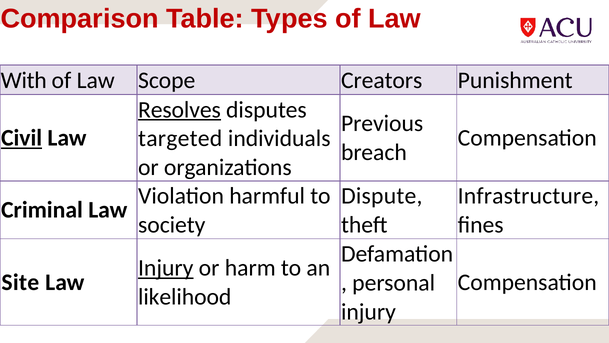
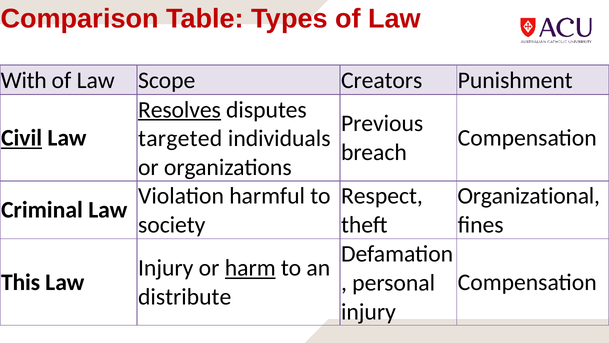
Dispute: Dispute -> Respect
Infrastructure: Infrastructure -> Organizational
Injury at (166, 268) underline: present -> none
harm underline: none -> present
Site: Site -> This
likelihood: likelihood -> distribute
